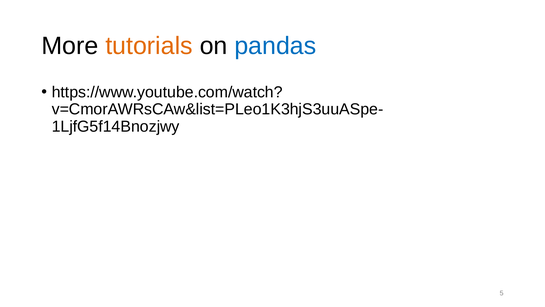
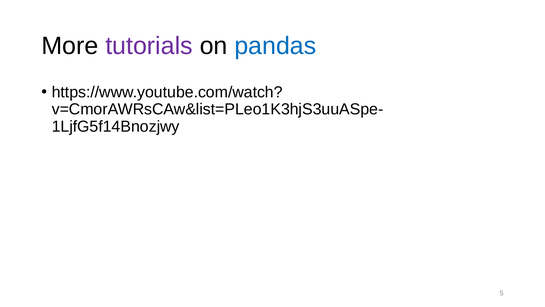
tutorials colour: orange -> purple
